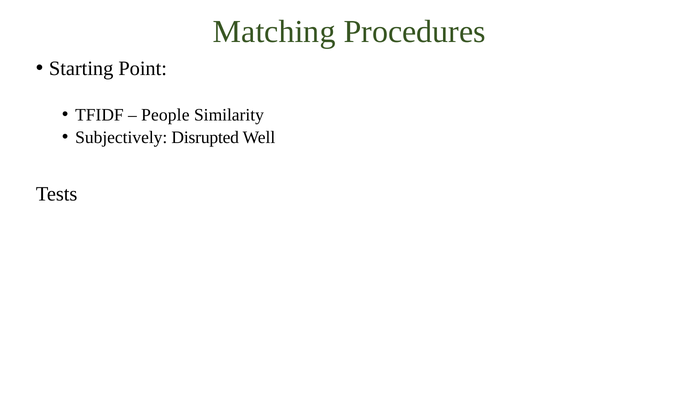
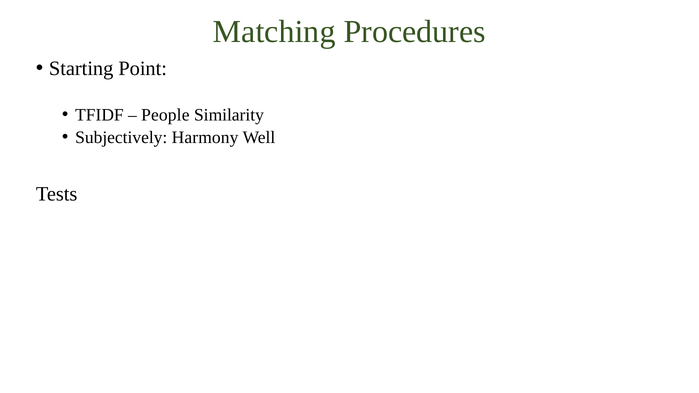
Disrupted: Disrupted -> Harmony
